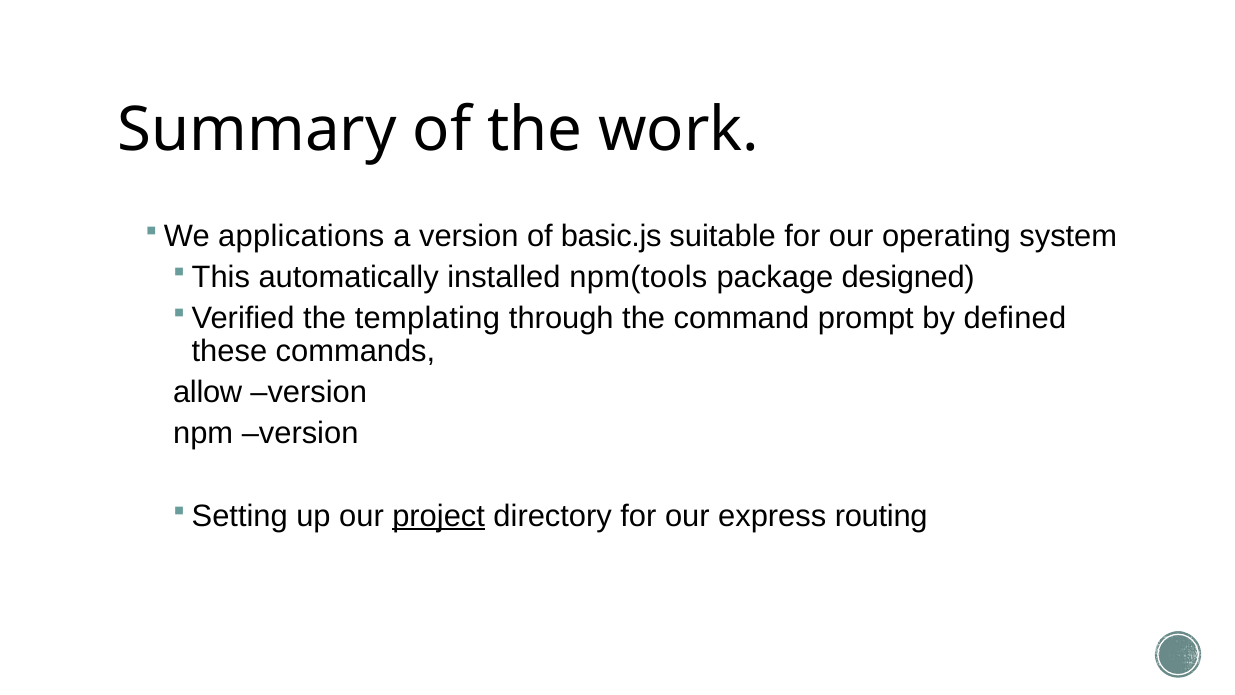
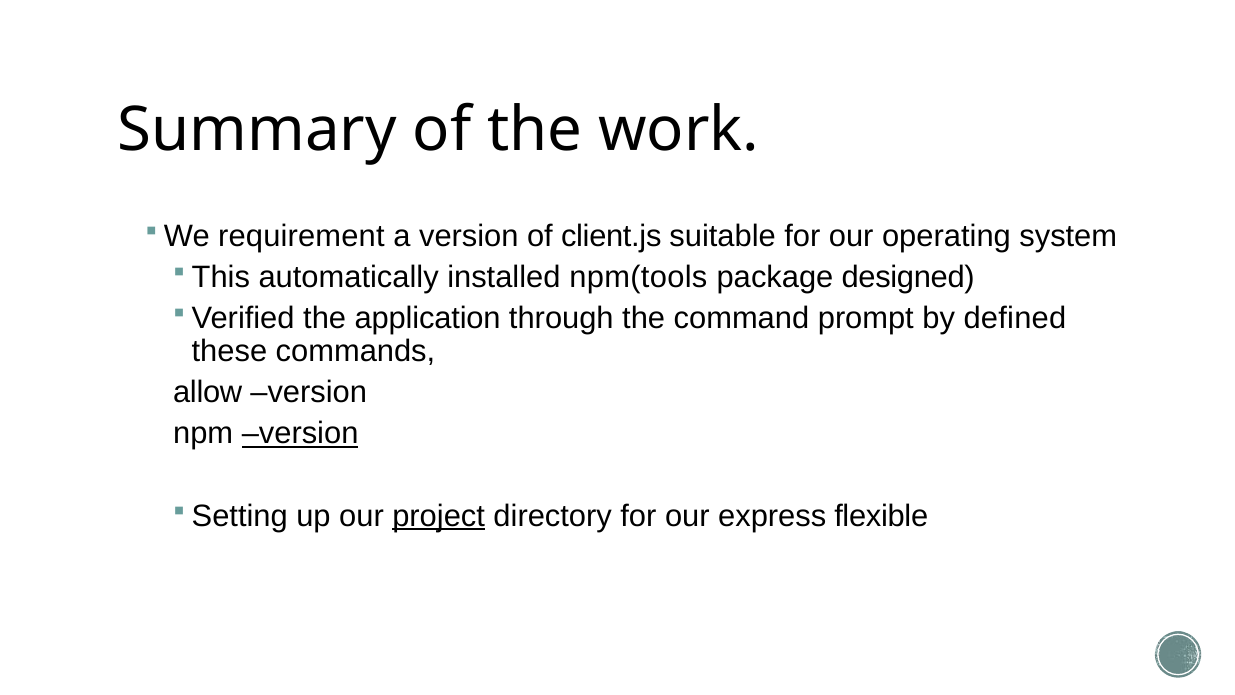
applications: applications -> requirement
basic.js: basic.js -> client.js
templating: templating -> application
version at (300, 434) underline: none -> present
routing: routing -> flexible
